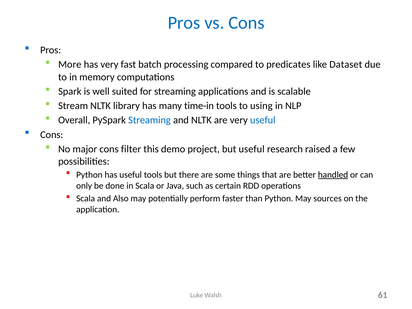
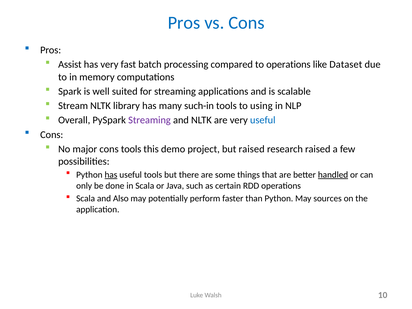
More: More -> Assist
to predicates: predicates -> operations
time-in: time-in -> such-in
Streaming at (149, 120) colour: blue -> purple
cons filter: filter -> tools
but useful: useful -> raised
has at (111, 175) underline: none -> present
61: 61 -> 10
